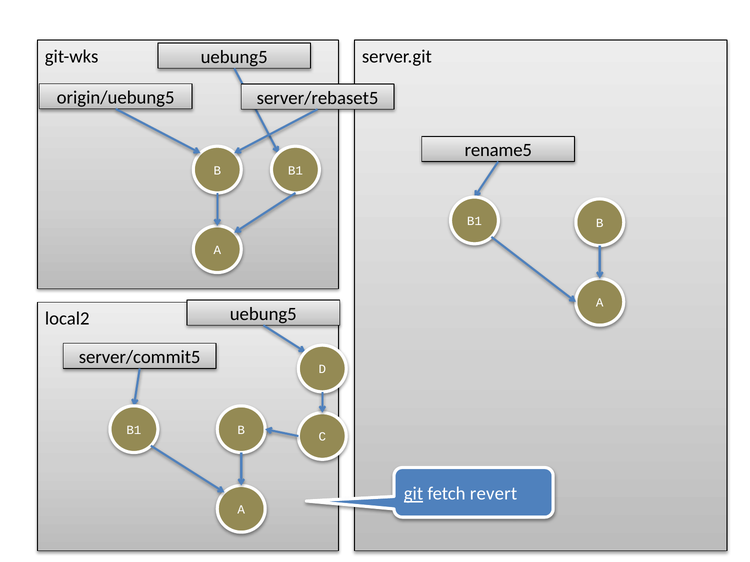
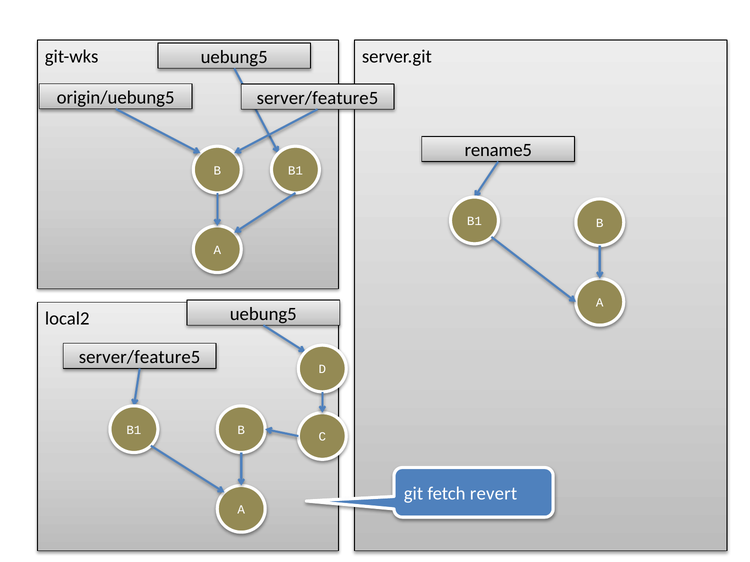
server/rebaset5 at (318, 98): server/rebaset5 -> server/feature5
server/commit5 at (140, 358): server/commit5 -> server/feature5
git underline: present -> none
